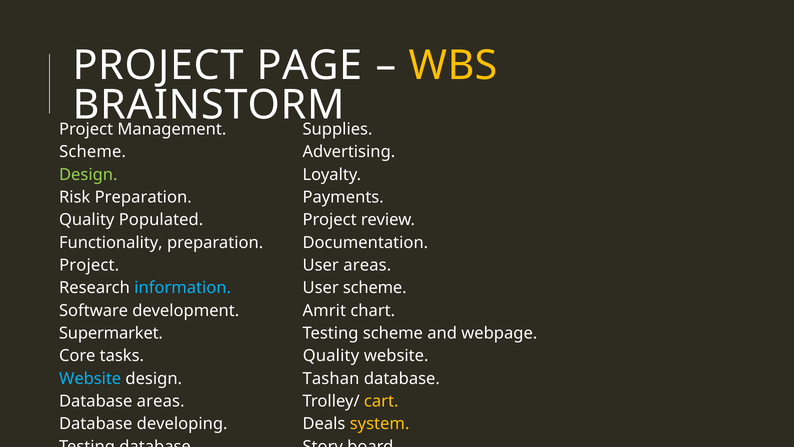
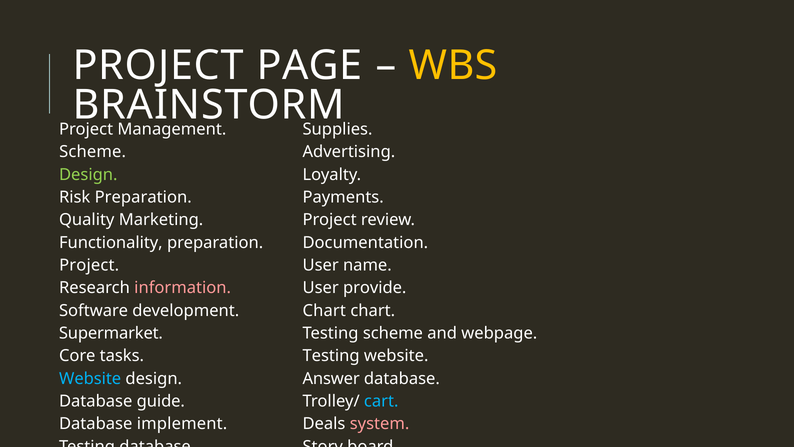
Populated: Populated -> Marketing
User areas: areas -> name
information colour: light blue -> pink
User scheme: scheme -> provide
development Amrit: Amrit -> Chart
tasks Quality: Quality -> Testing
Tashan: Tashan -> Answer
Database areas: areas -> guide
cart colour: yellow -> light blue
developing: developing -> implement
system colour: yellow -> pink
